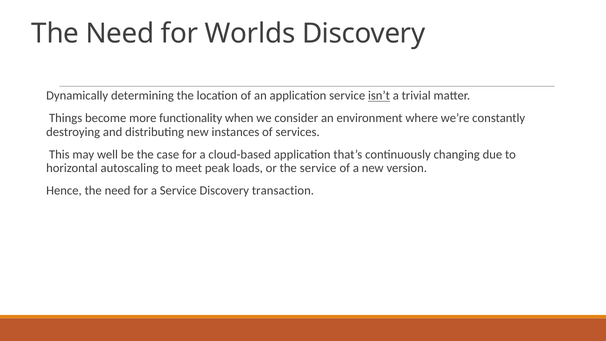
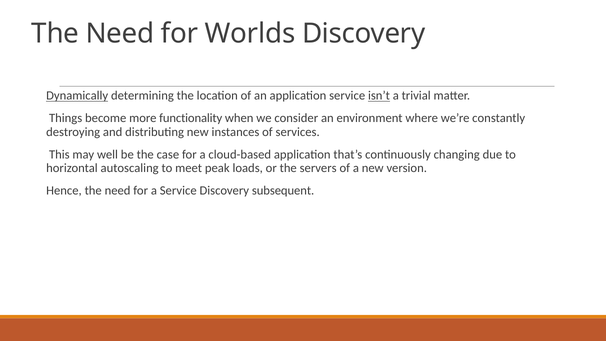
Dynamically underline: none -> present
the service: service -> servers
transaction: transaction -> subsequent
